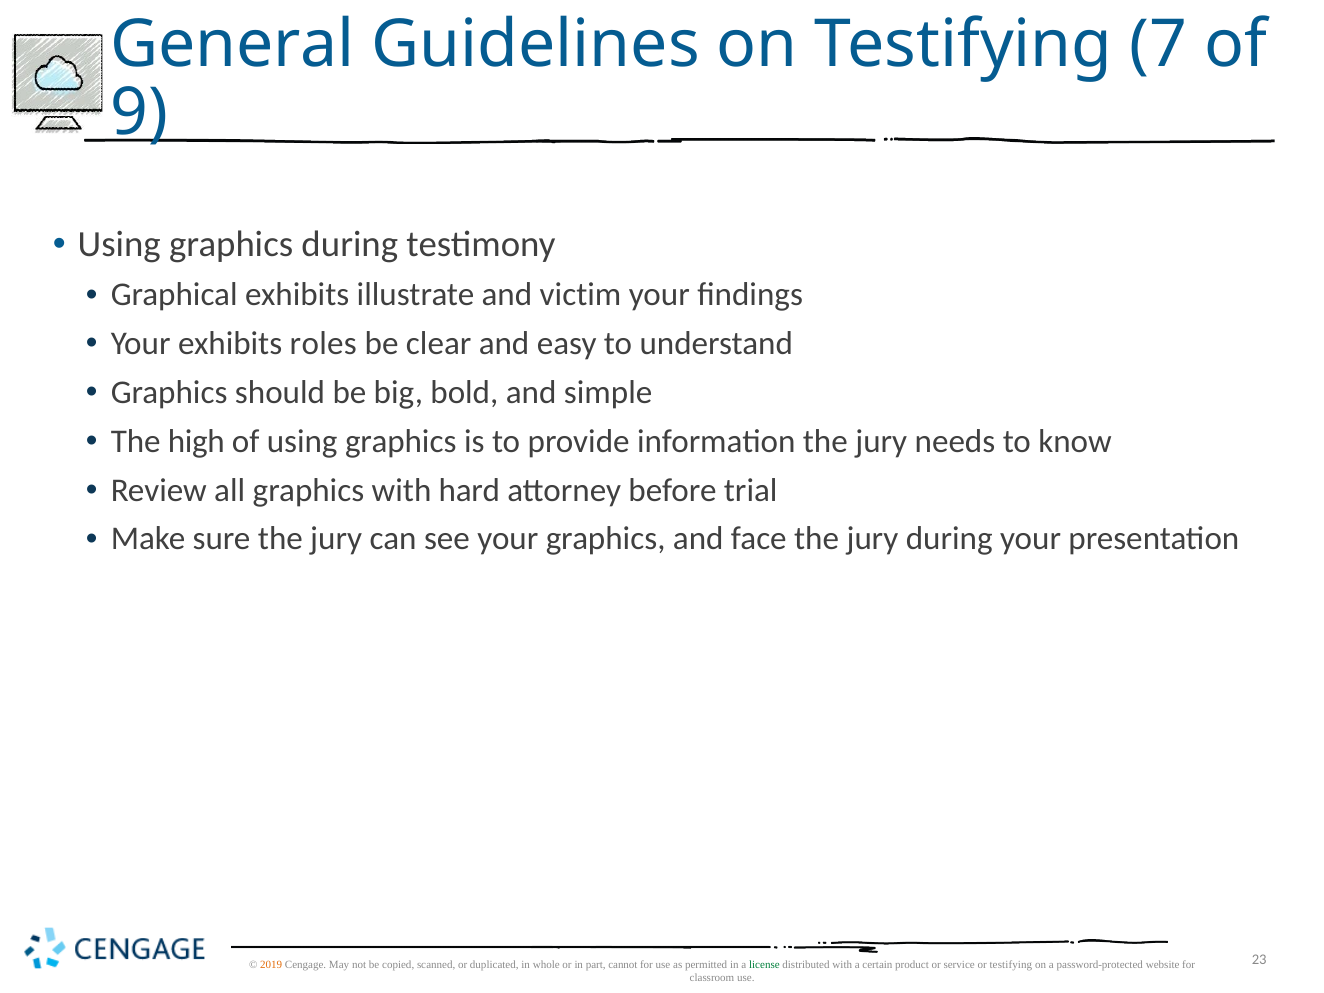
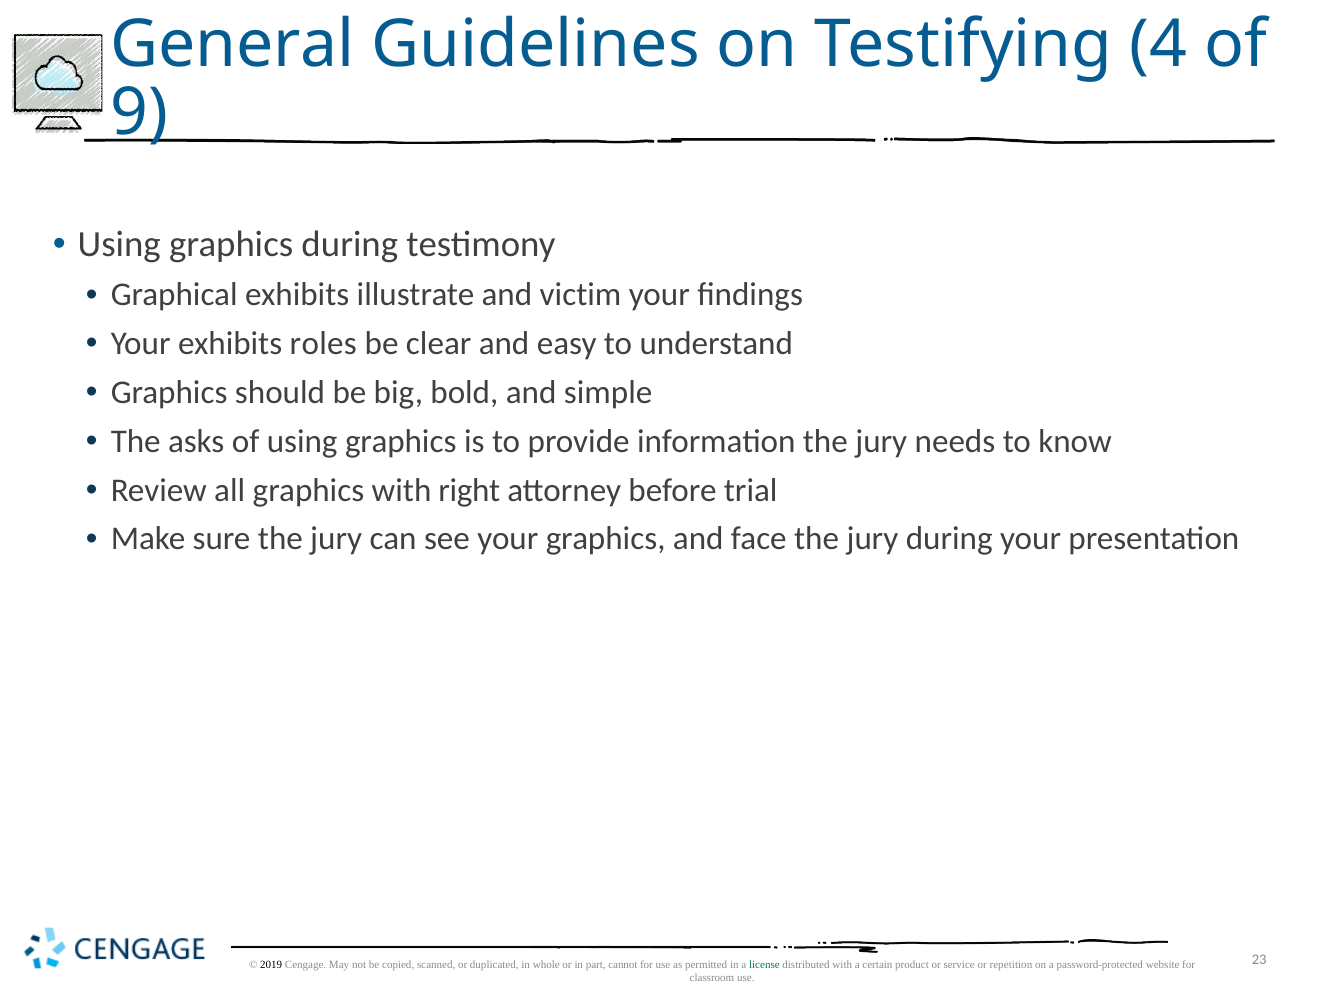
7: 7 -> 4
high: high -> asks
hard: hard -> right
2019 colour: orange -> black
or testifying: testifying -> repetition
